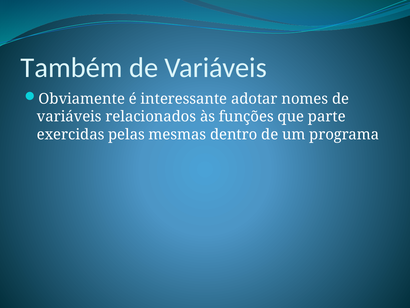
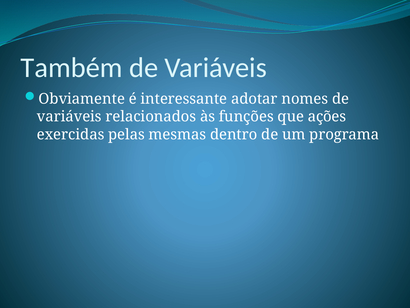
parte: parte -> ações
